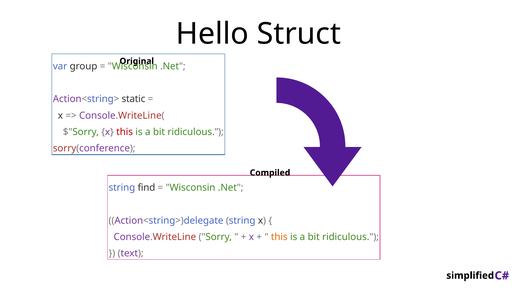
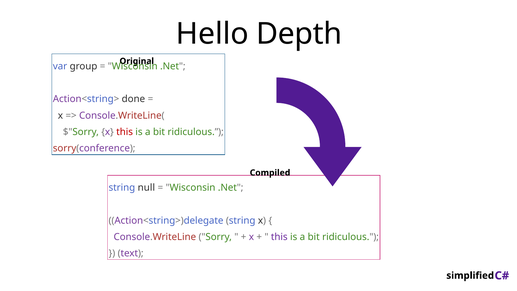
Struct: Struct -> Depth
static: static -> done
find: find -> null
this at (279, 237) colour: orange -> purple
